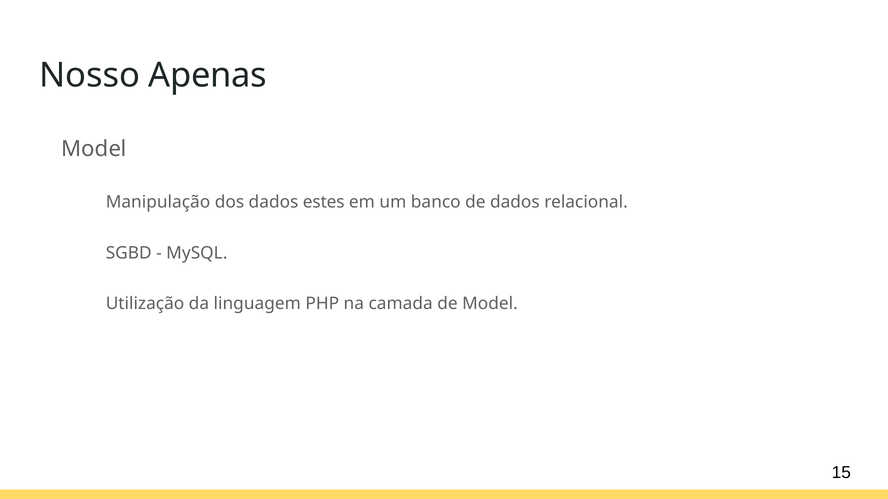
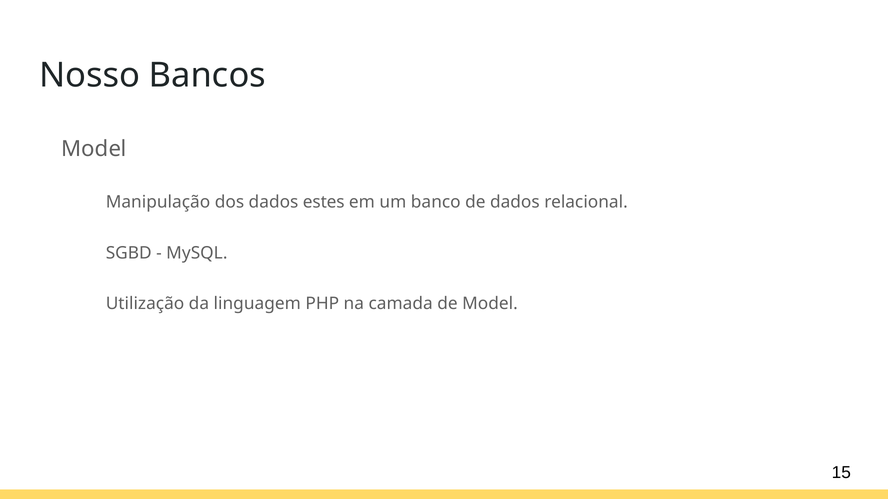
Apenas: Apenas -> Bancos
